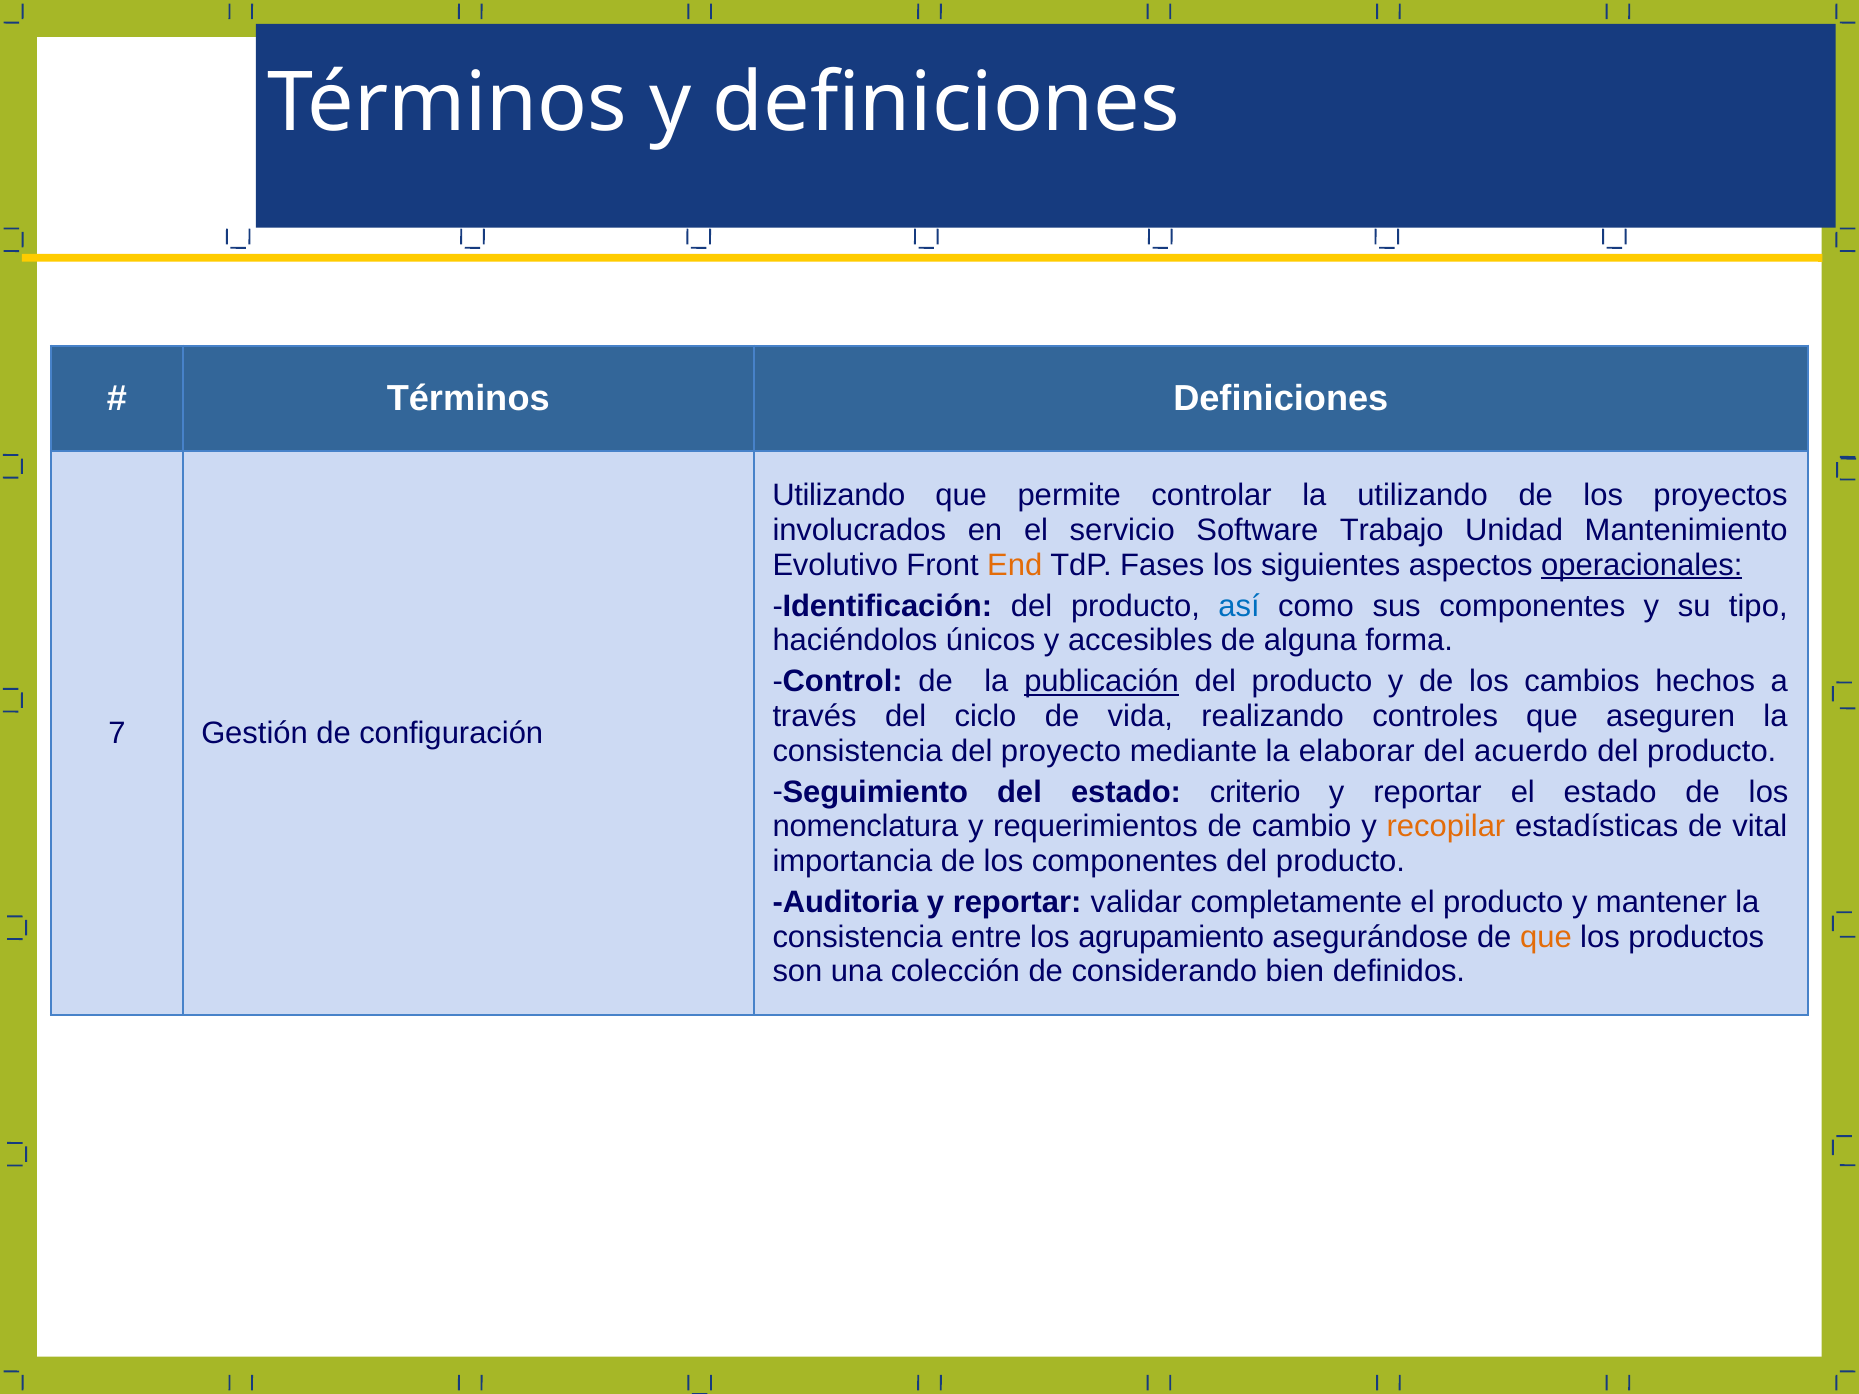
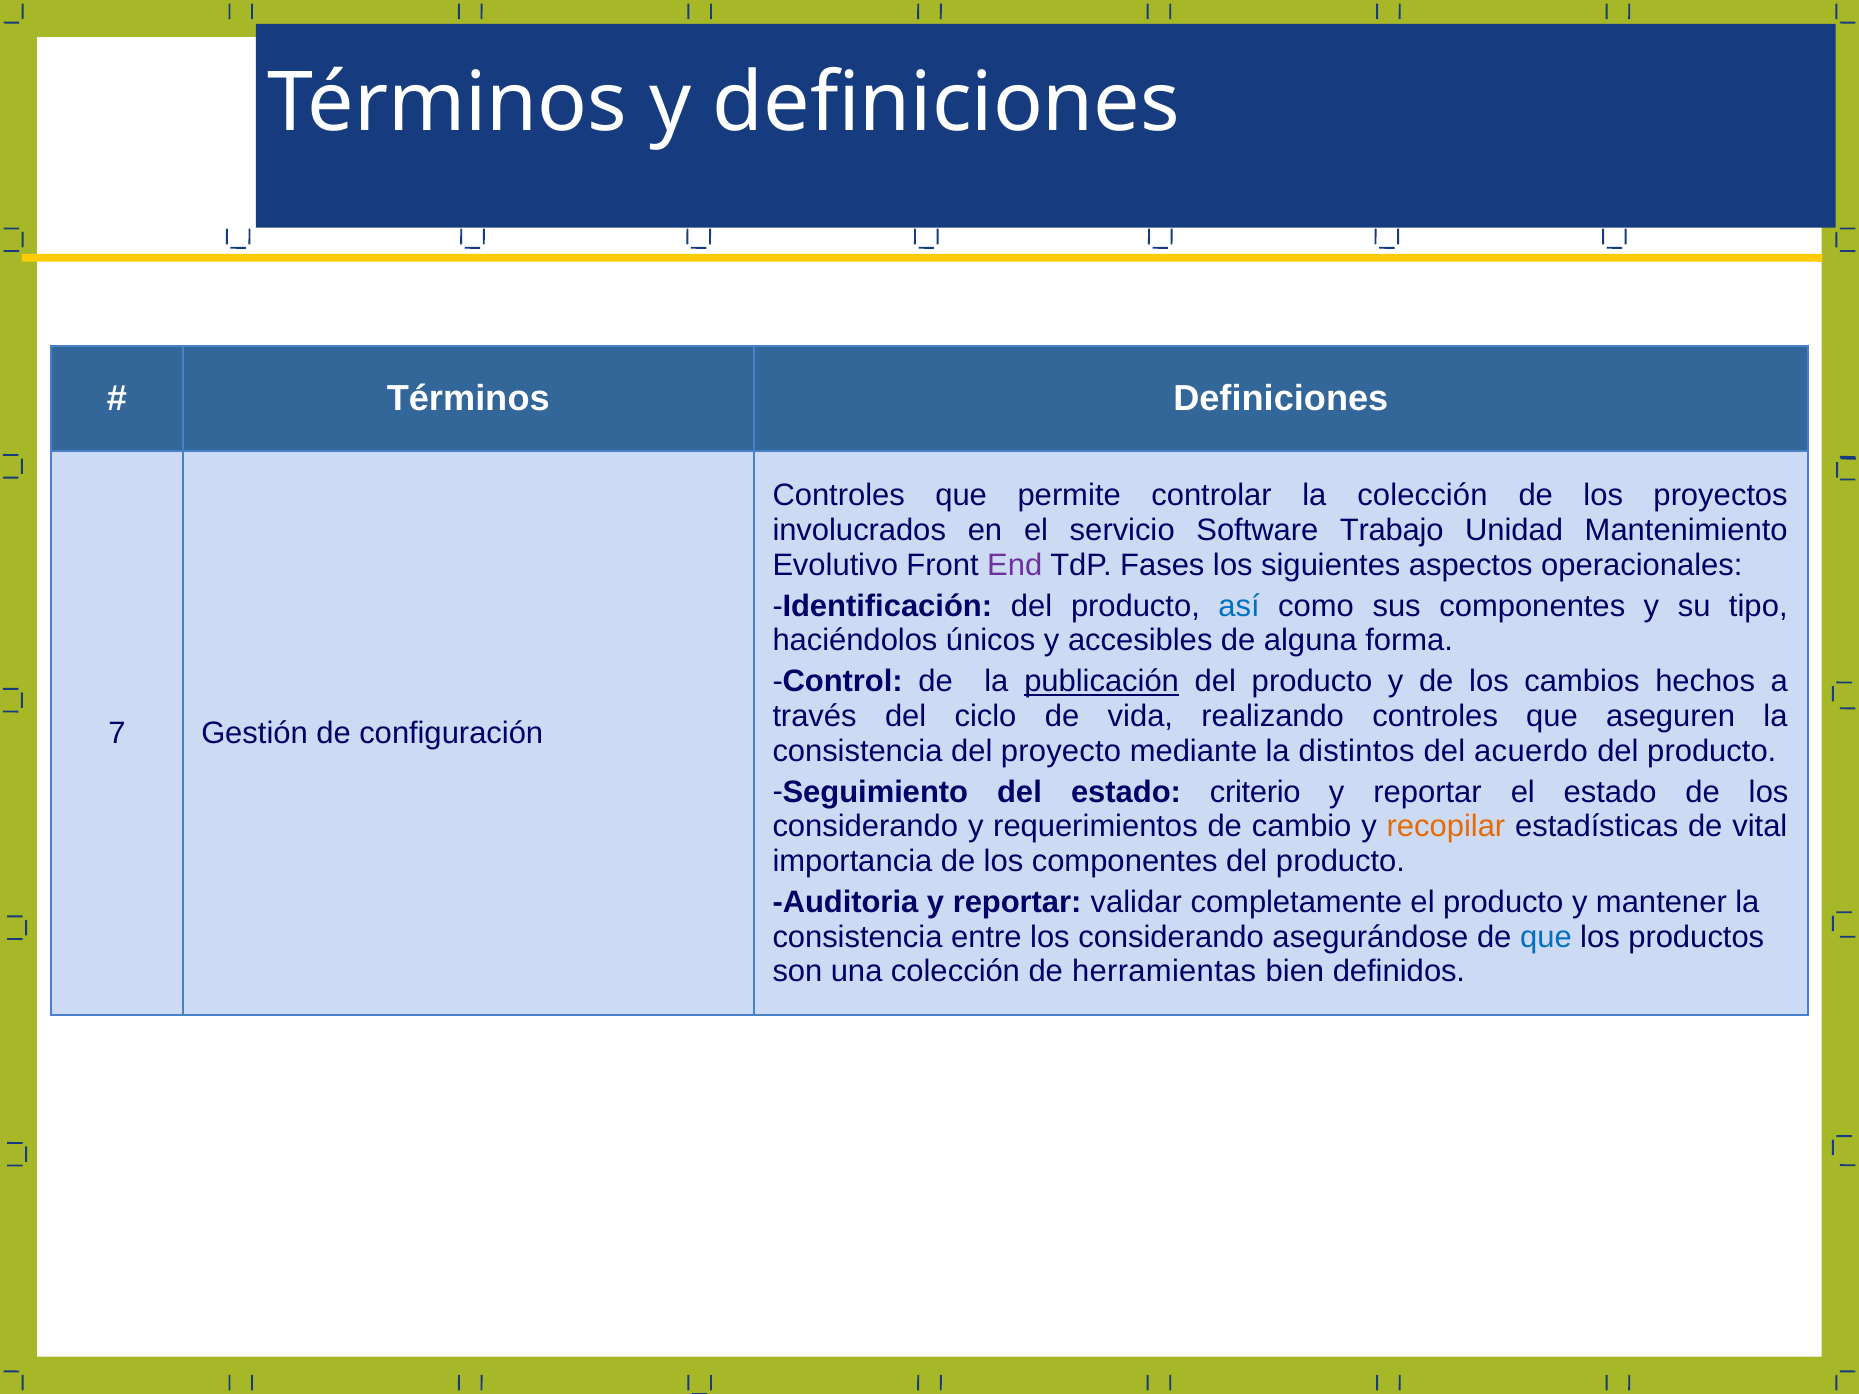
Utilizando at (839, 496): Utilizando -> Controles
la utilizando: utilizando -> colección
End colour: orange -> purple
operacionales underline: present -> none
elaborar: elaborar -> distintos
nomenclatura at (865, 827): nomenclatura -> considerando
entre los agrupamiento: agrupamiento -> considerando
que at (1546, 937) colour: orange -> blue
considerando: considerando -> herramientas
